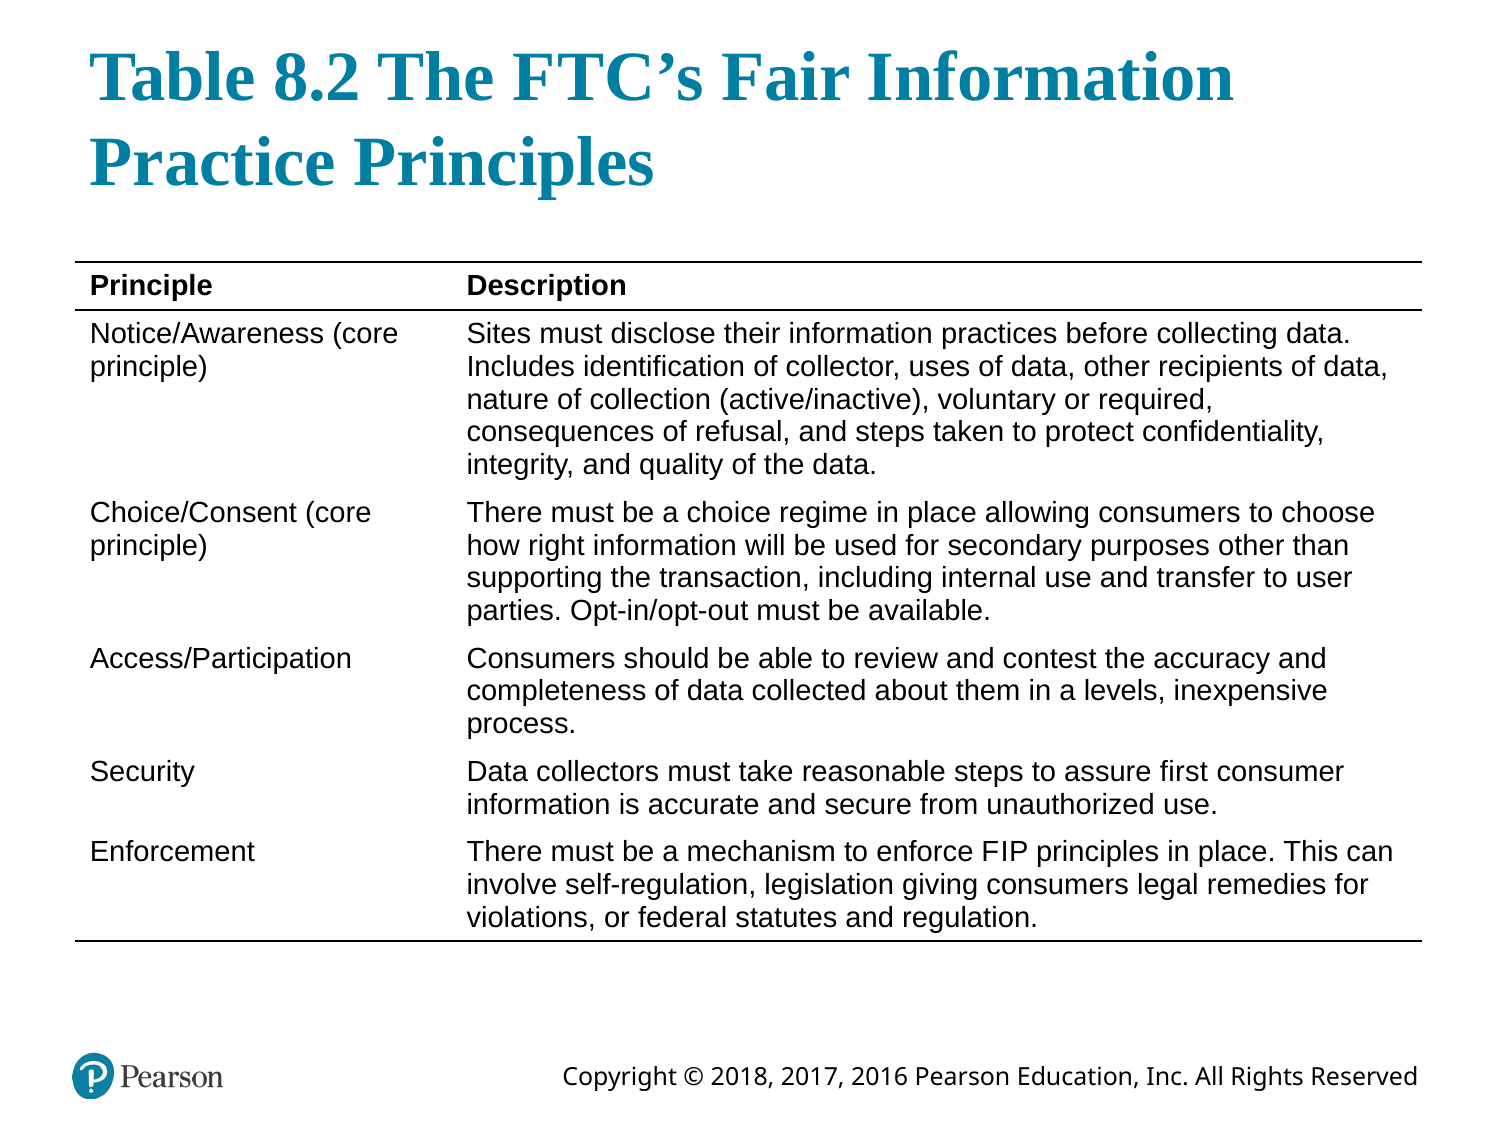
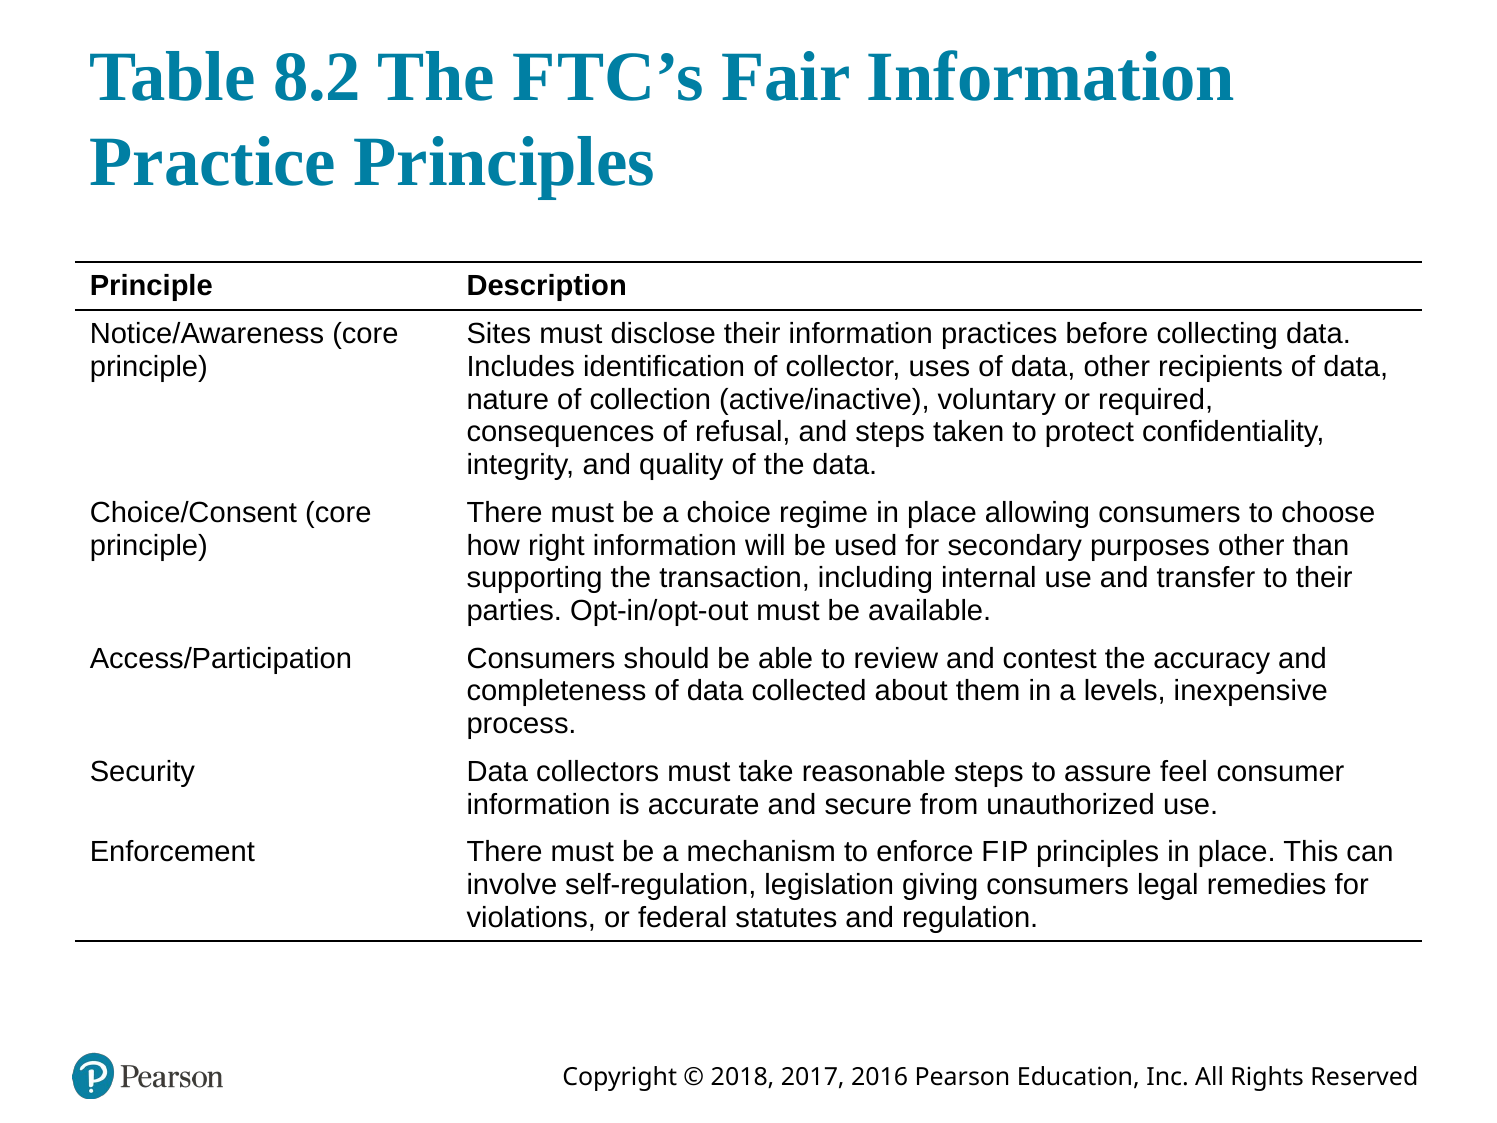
to user: user -> their
first: first -> feel
